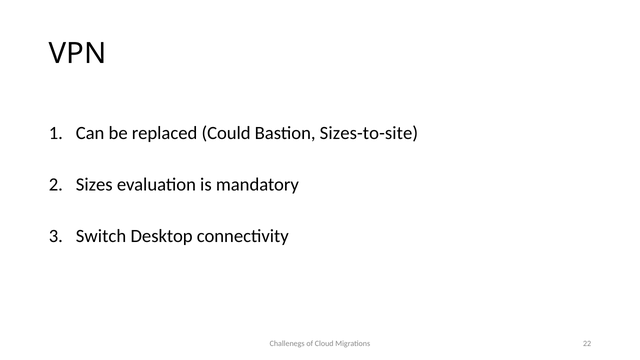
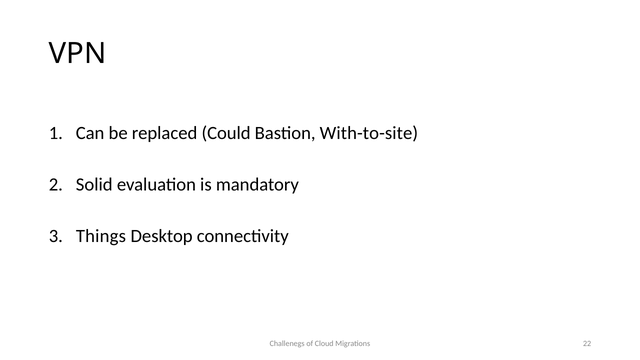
Sizes-to-site: Sizes-to-site -> With-to-site
Sizes: Sizes -> Solid
Switch: Switch -> Things
